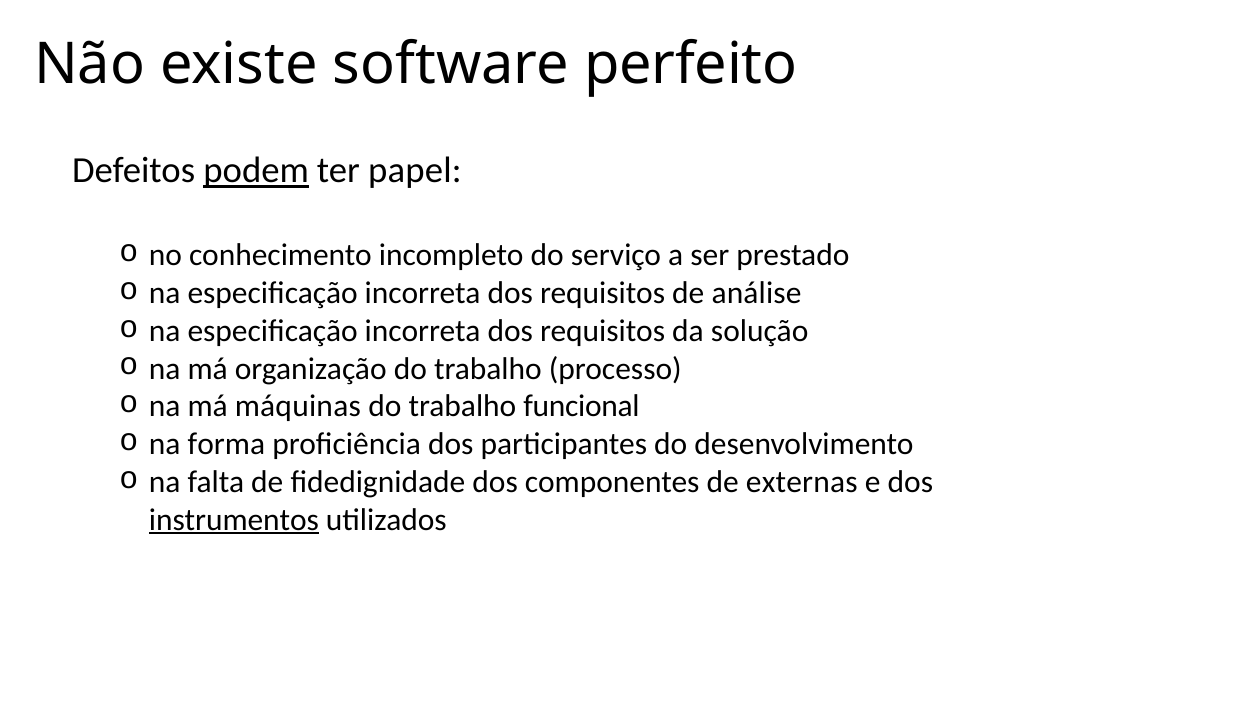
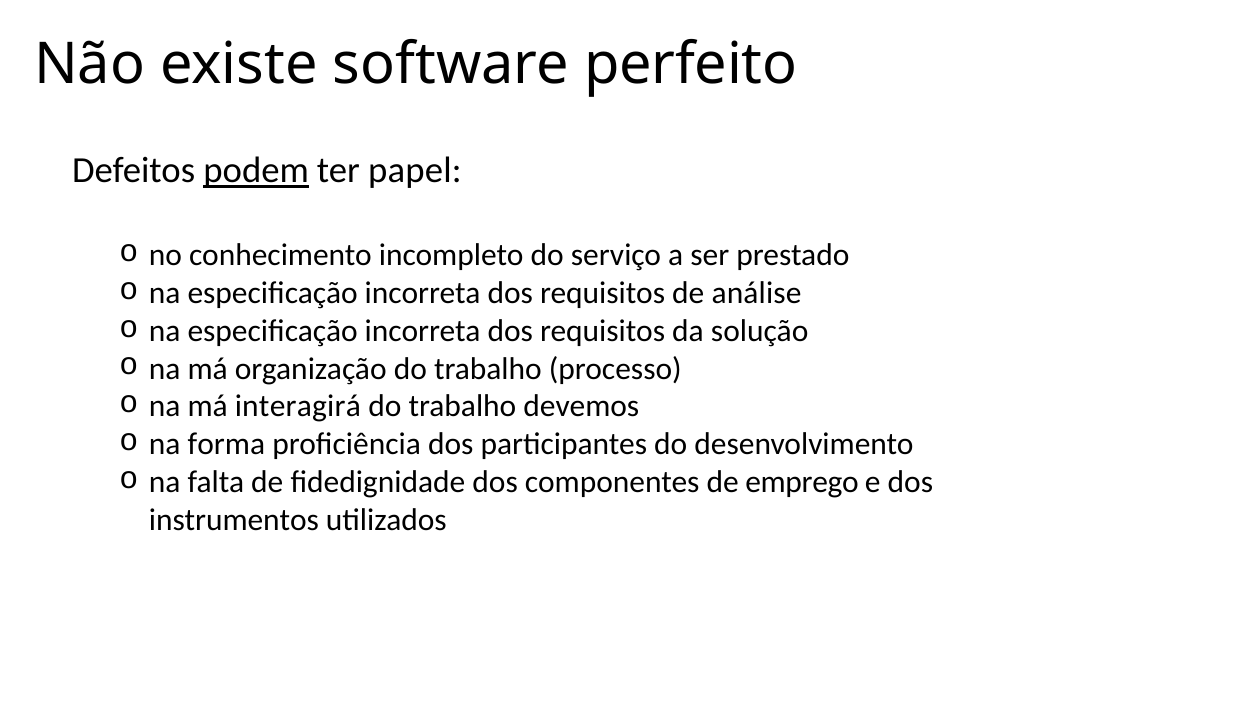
máquinas: máquinas -> interagirá
funcional: funcional -> devemos
externas: externas -> emprego
instrumentos underline: present -> none
